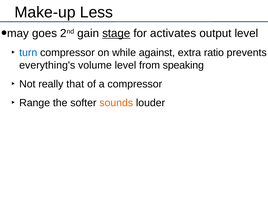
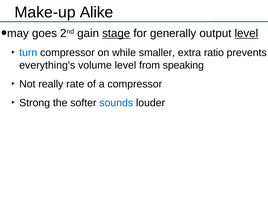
Less: Less -> Alike
activates: activates -> generally
level at (246, 33) underline: none -> present
against: against -> smaller
that: that -> rate
Range: Range -> Strong
sounds colour: orange -> blue
